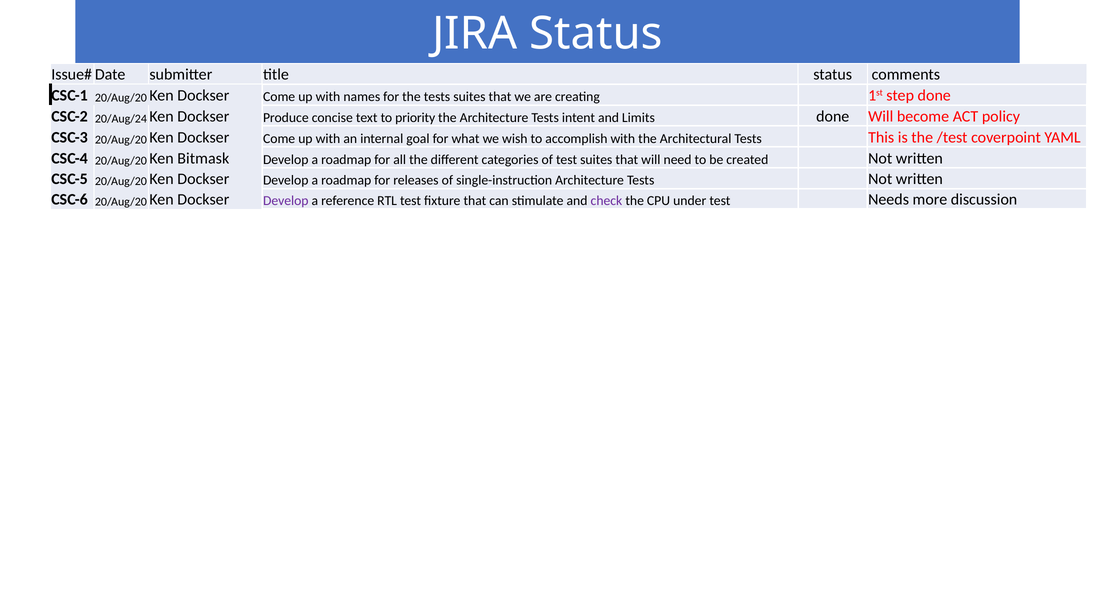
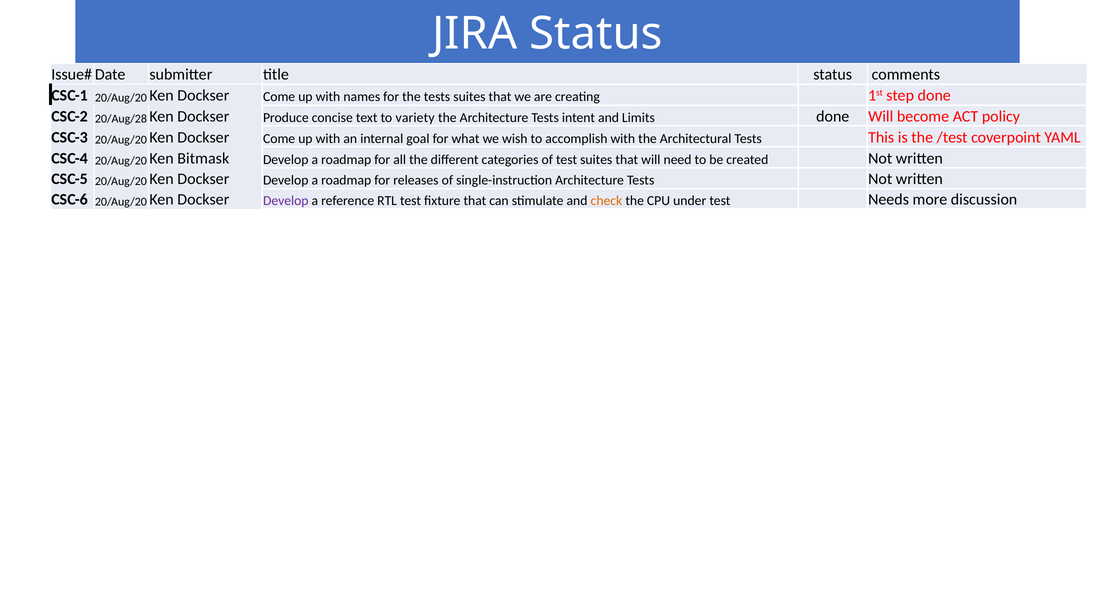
20/Aug/24: 20/Aug/24 -> 20/Aug/28
priority: priority -> variety
check colour: purple -> orange
